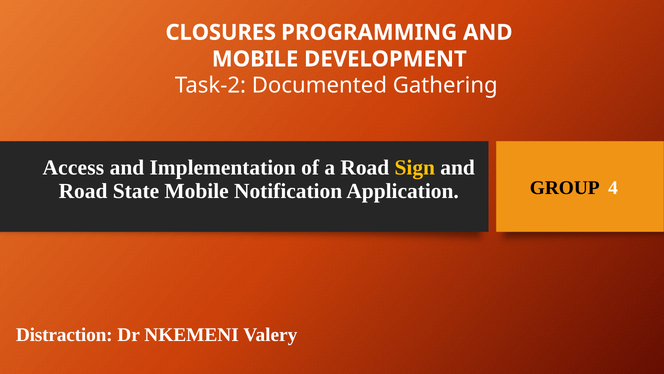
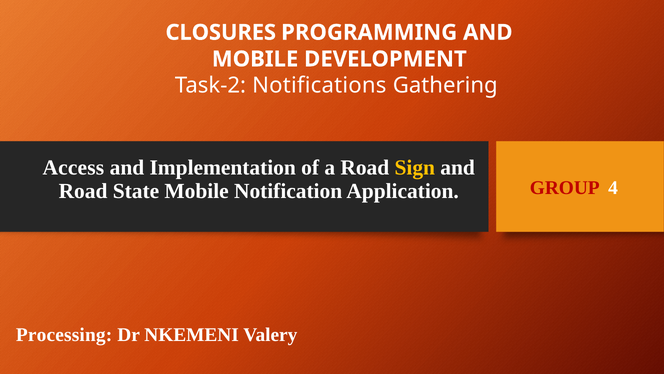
Documented: Documented -> Notifications
GROUP colour: black -> red
Distraction: Distraction -> Processing
